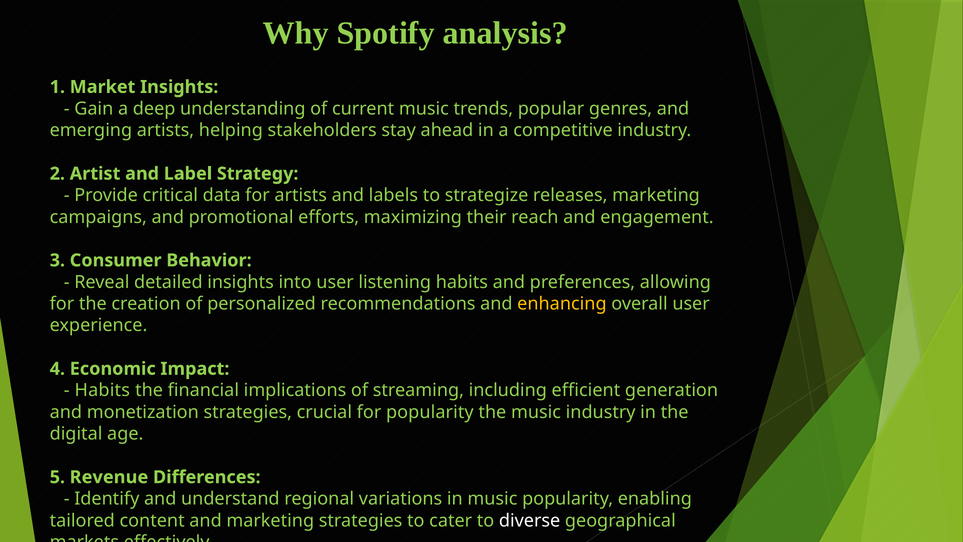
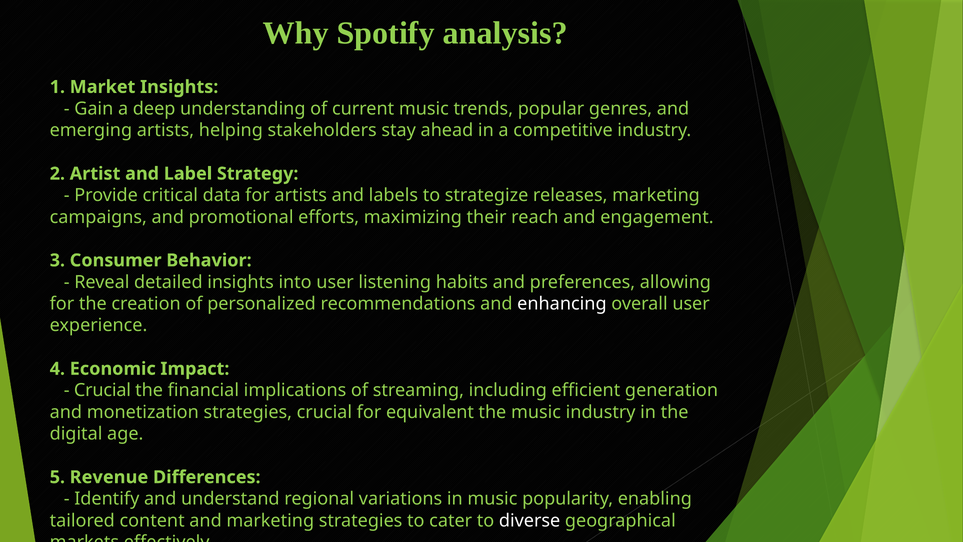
enhancing colour: yellow -> white
Habits at (102, 390): Habits -> Crucial
for popularity: popularity -> equivalent
